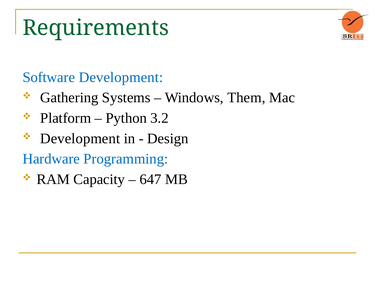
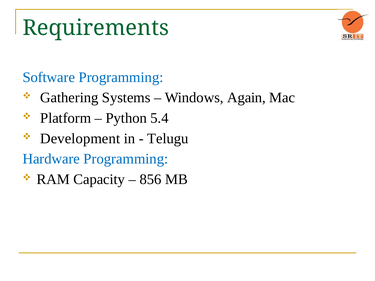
Software Development: Development -> Programming
Them: Them -> Again
3.2: 3.2 -> 5.4
Design: Design -> Telugu
647: 647 -> 856
